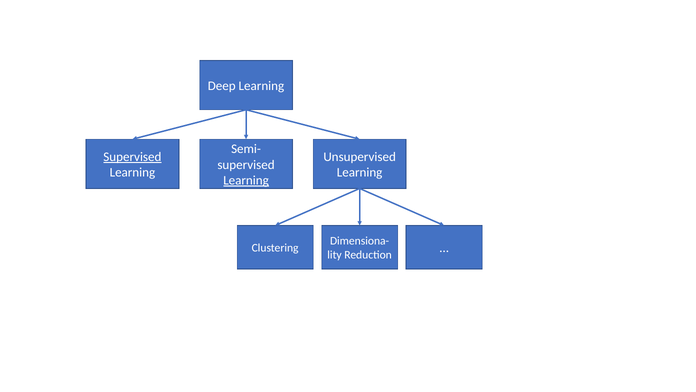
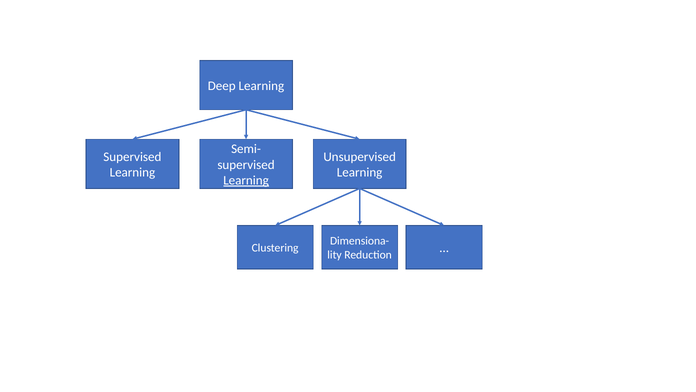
Supervised at (132, 157) underline: present -> none
